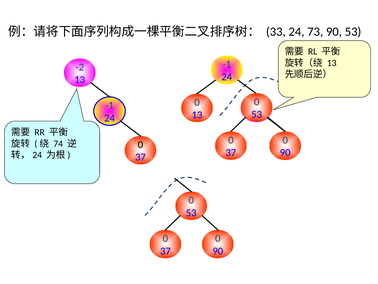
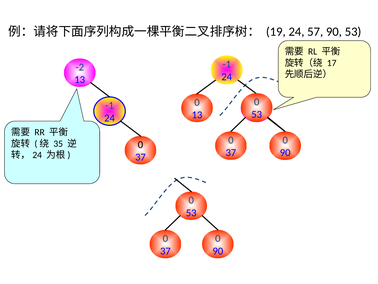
33: 33 -> 19
73: 73 -> 57
13 at (332, 63): 13 -> 17
74: 74 -> 35
